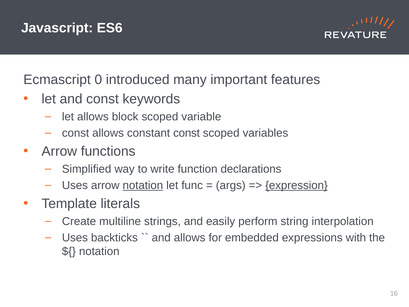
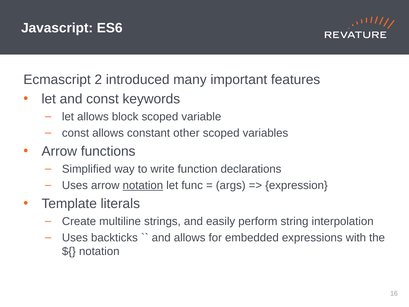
0: 0 -> 2
constant const: const -> other
expression underline: present -> none
